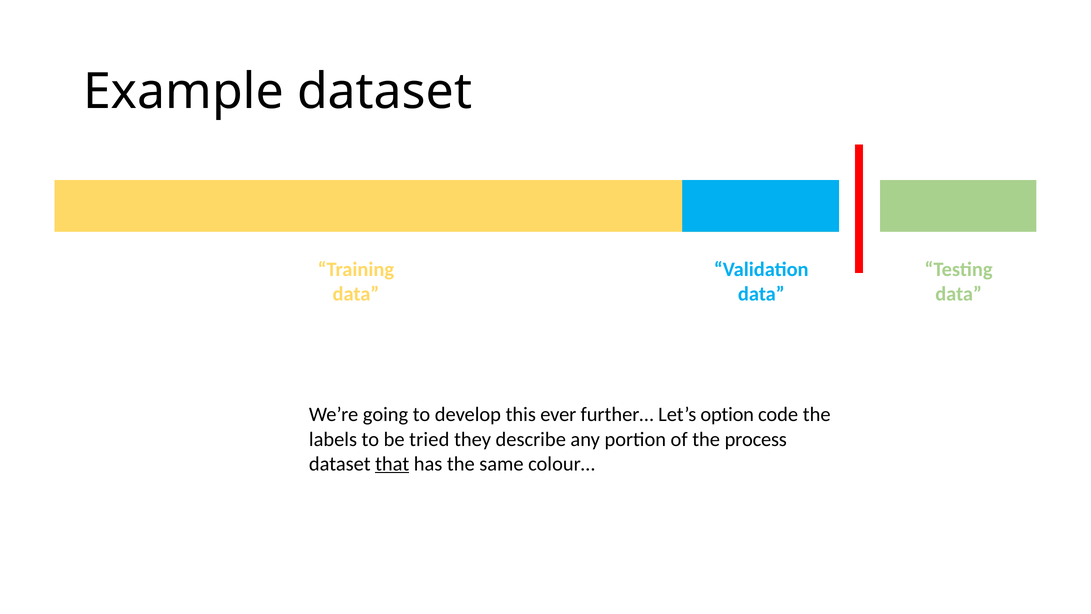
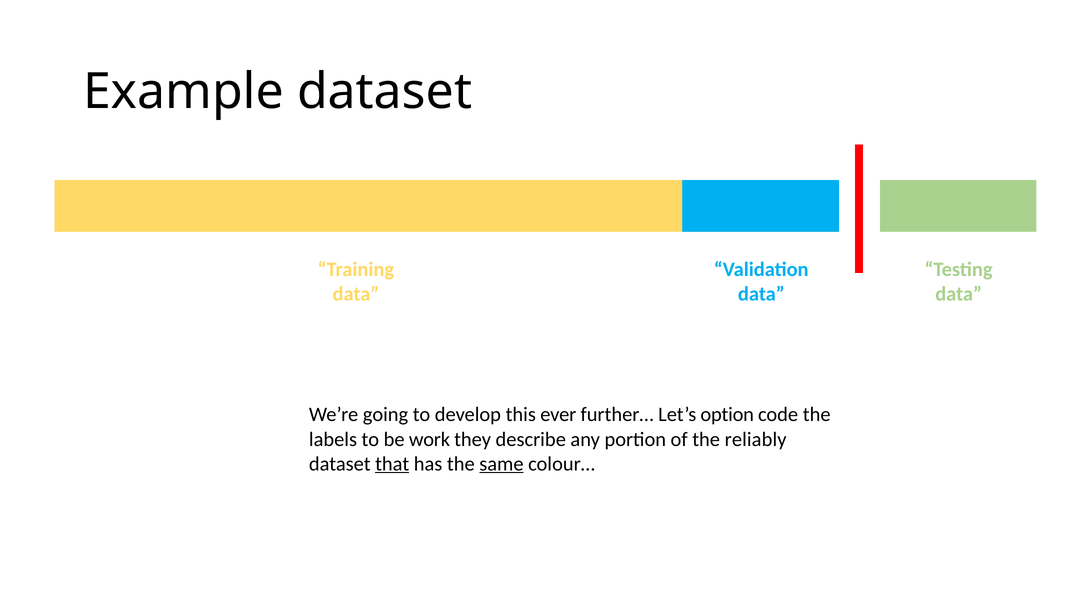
tried: tried -> work
process: process -> reliably
same underline: none -> present
